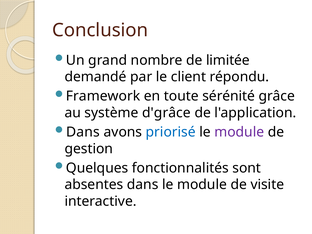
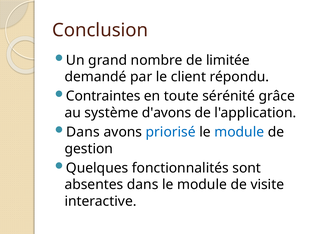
Framework: Framework -> Contraintes
d'grâce: d'grâce -> d'avons
module at (239, 132) colour: purple -> blue
